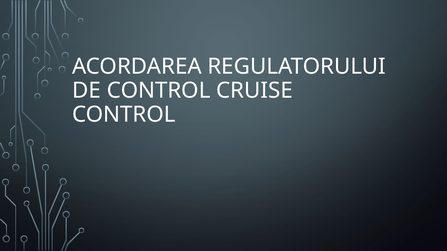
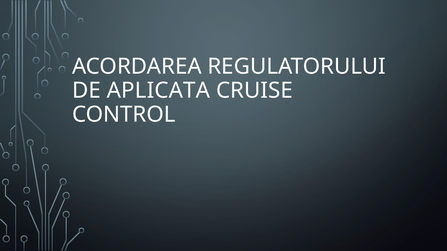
DE CONTROL: CONTROL -> APLICATA
